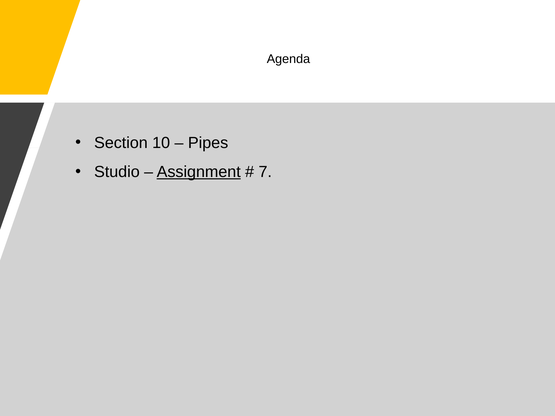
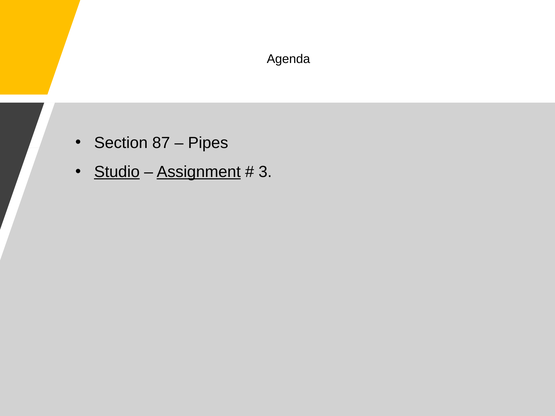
10: 10 -> 87
Studio underline: none -> present
7: 7 -> 3
